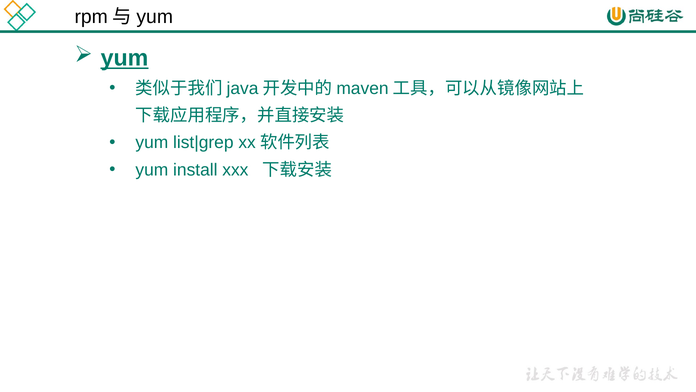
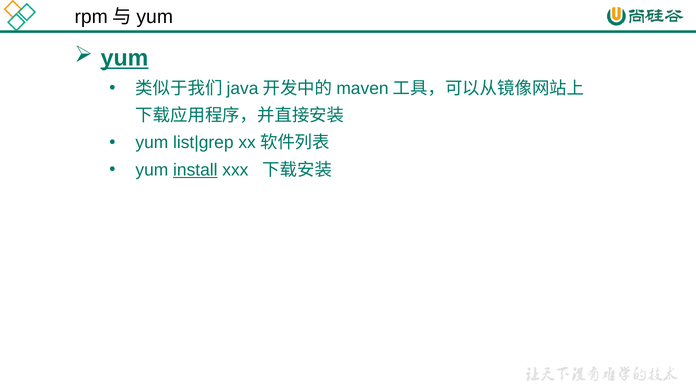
install underline: none -> present
